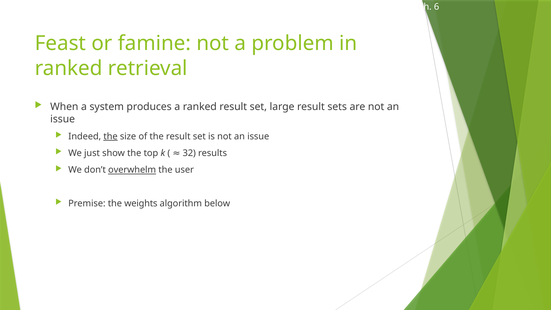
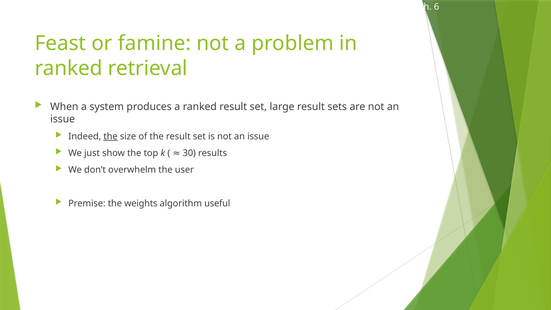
32: 32 -> 30
overwhelm underline: present -> none
below: below -> useful
